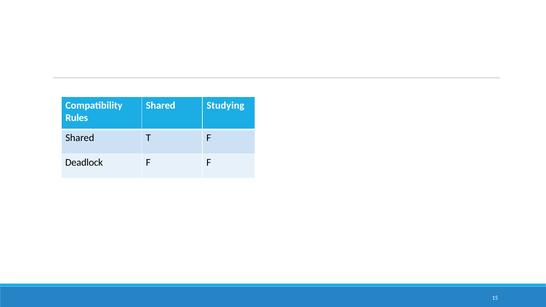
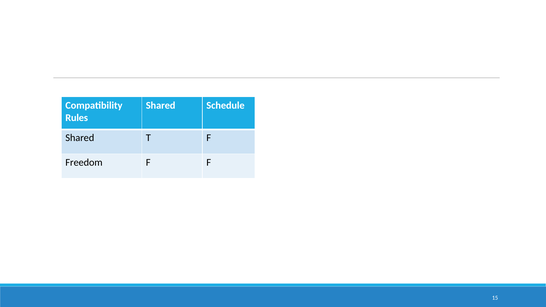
Studying: Studying -> Schedule
Deadlock: Deadlock -> Freedom
